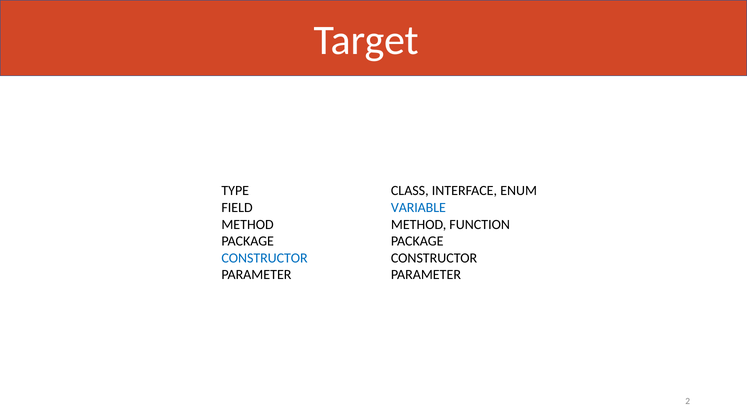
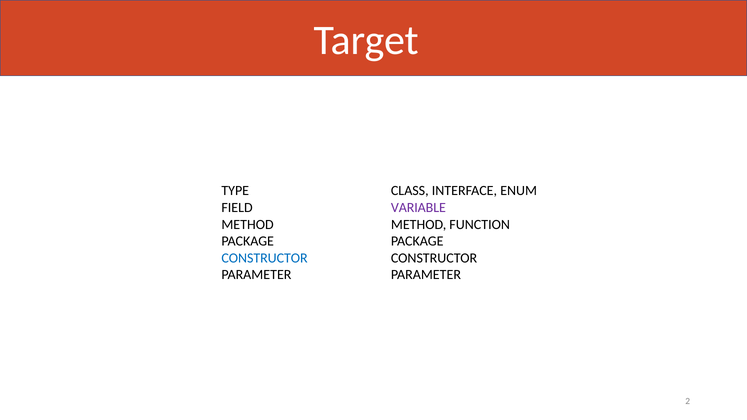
VARIABLE colour: blue -> purple
